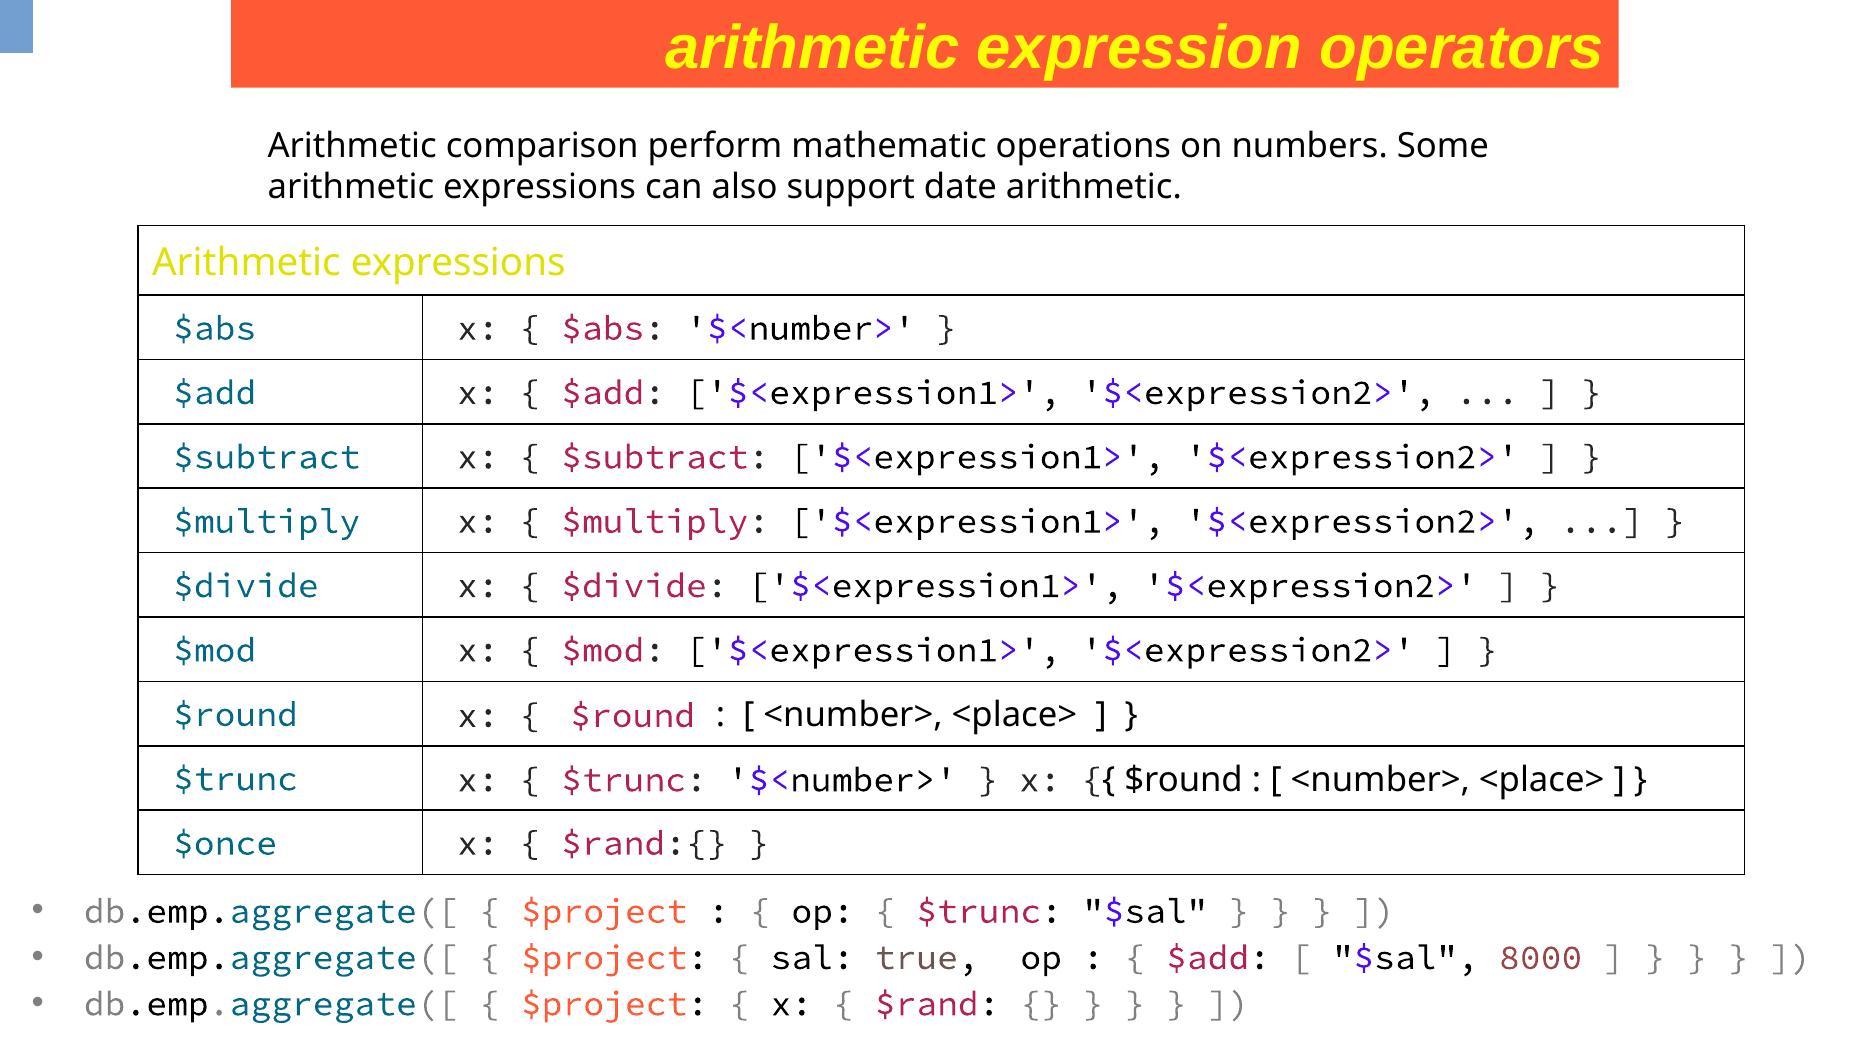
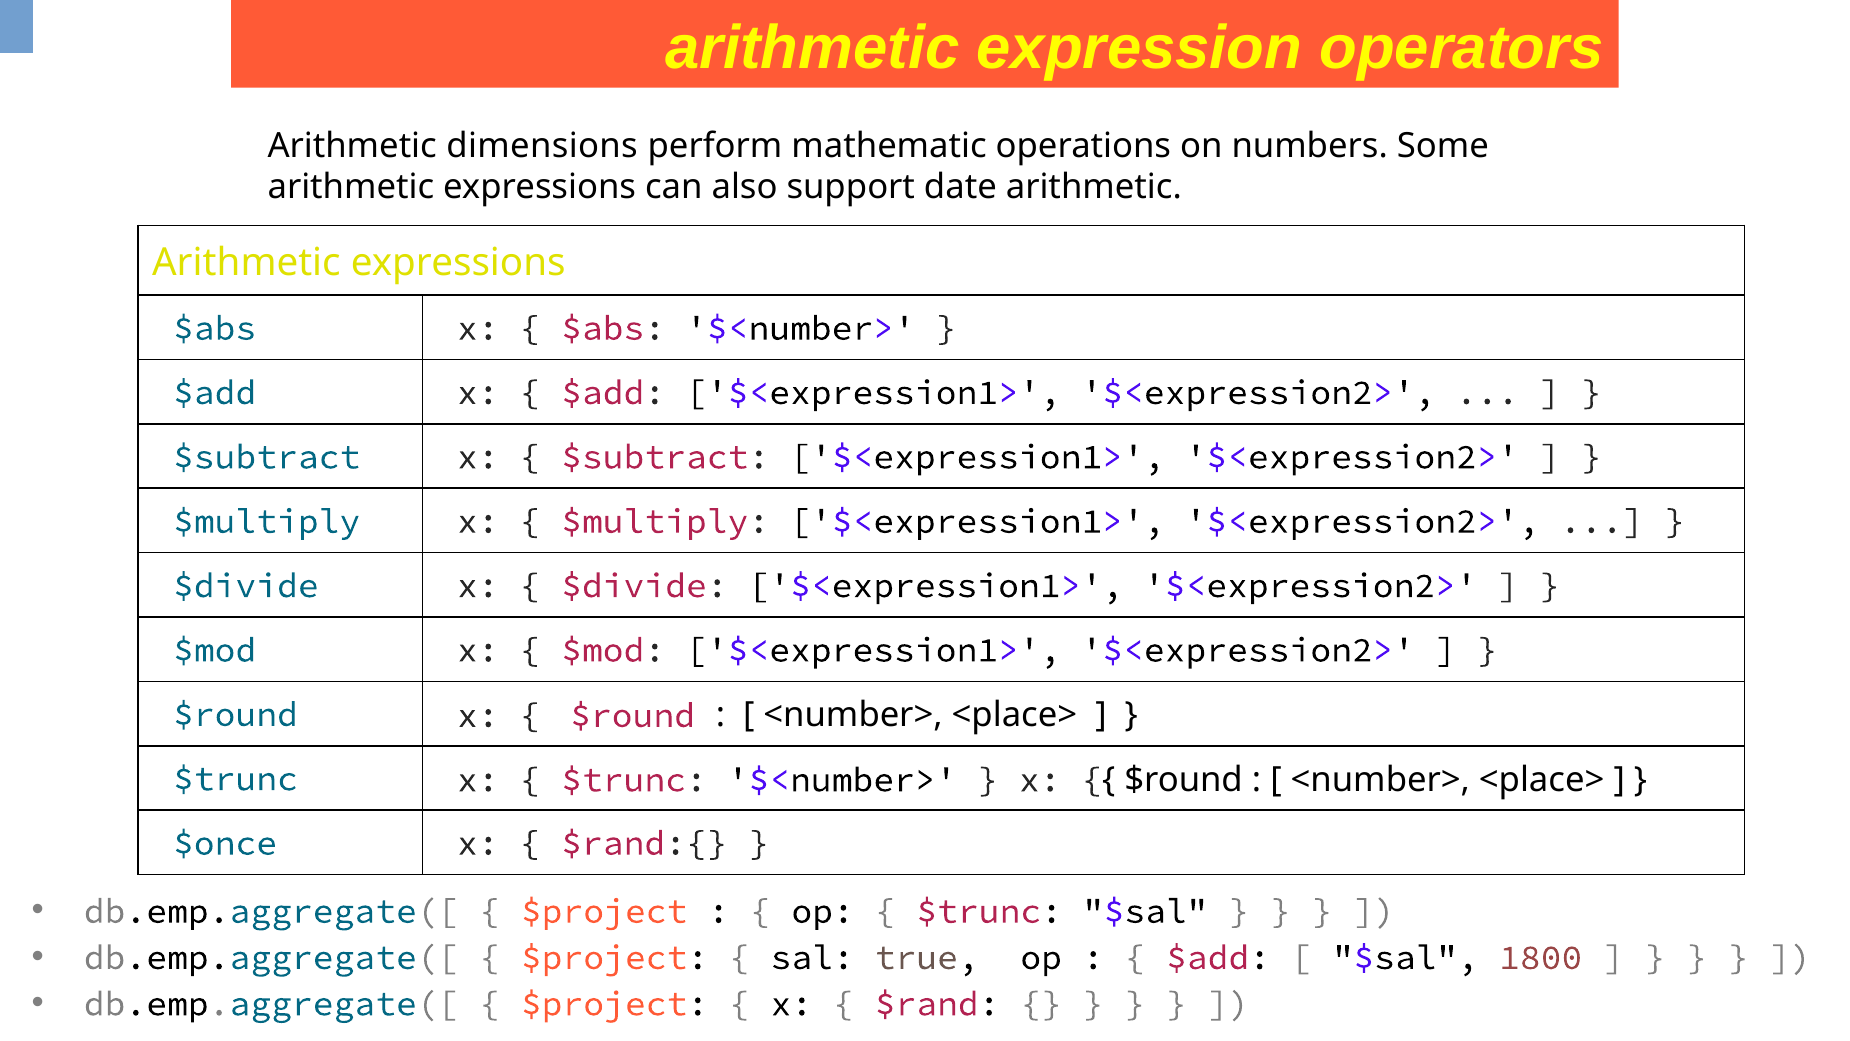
comparison: comparison -> dimensions
8000: 8000 -> 1800
